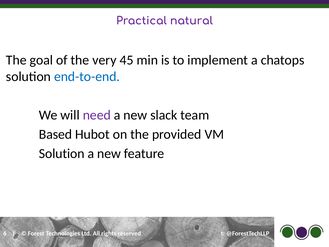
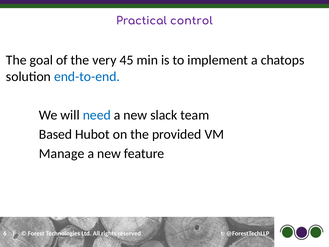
natural: natural -> control
need colour: purple -> blue
Solution at (62, 153): Solution -> Manage
